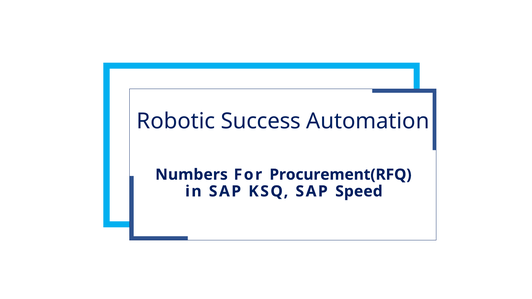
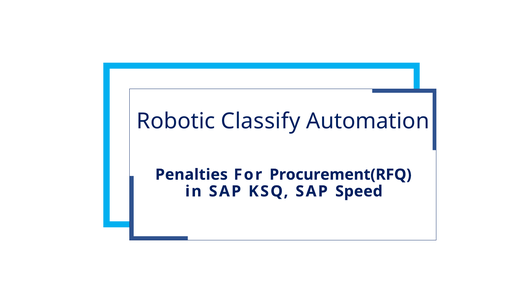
Success: Success -> Classify
Numbers: Numbers -> Penalties
